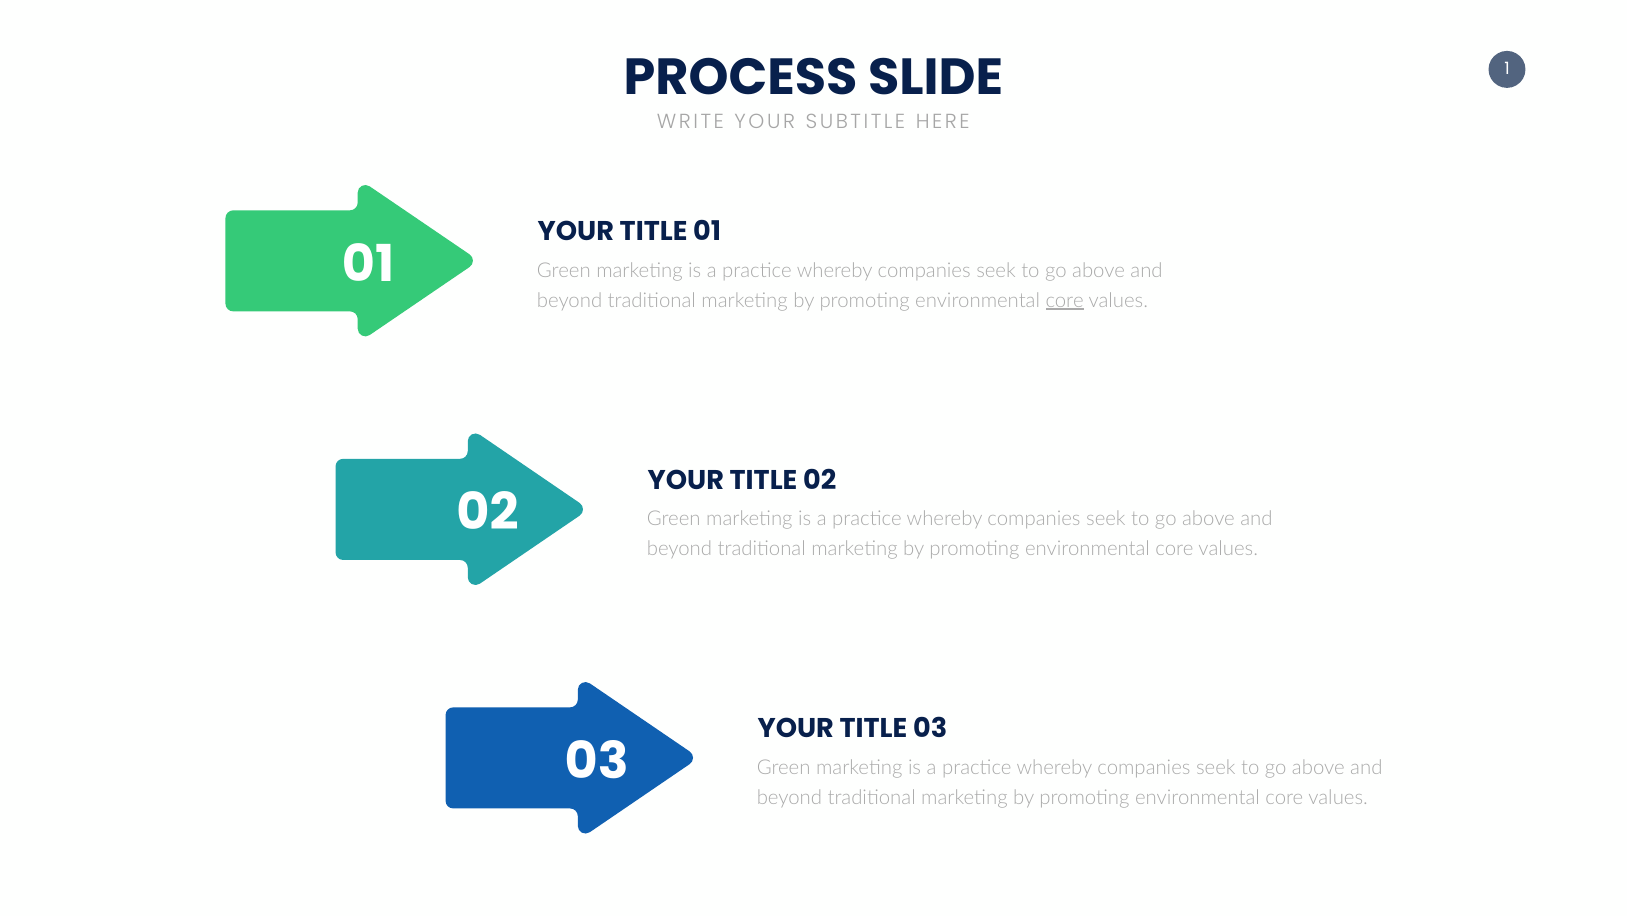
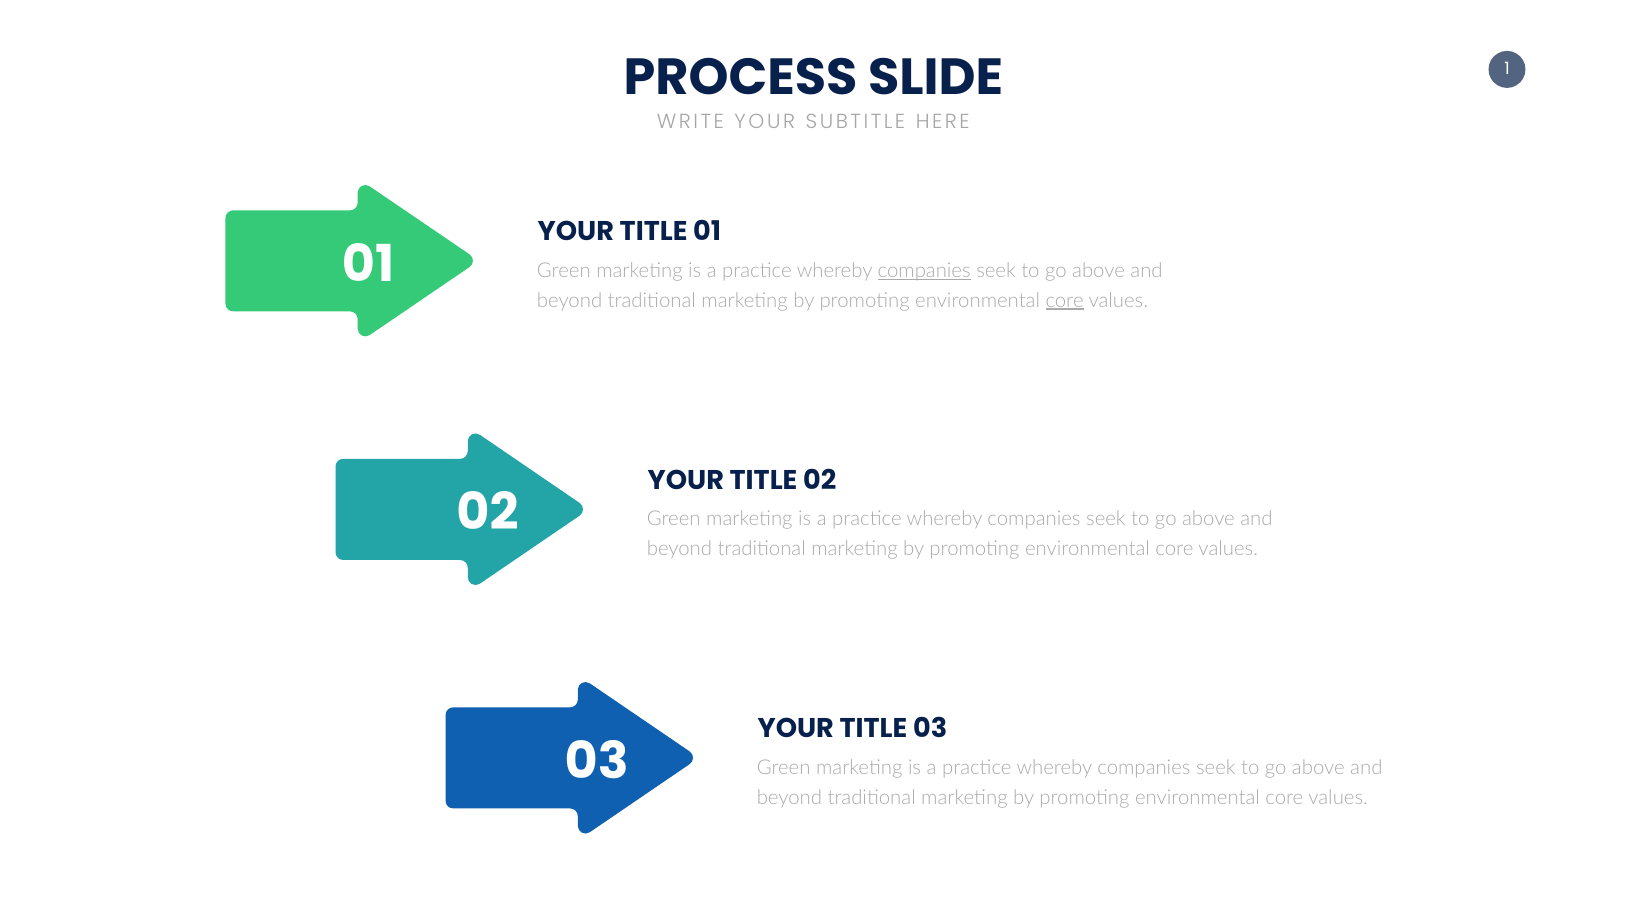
companies at (924, 270) underline: none -> present
